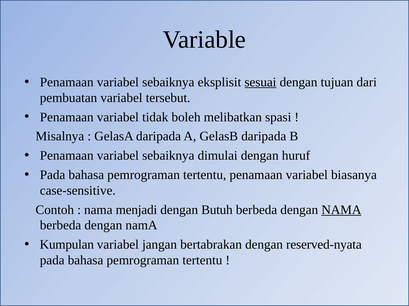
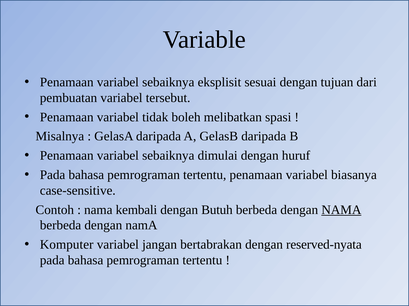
sesuai underline: present -> none
menjadi: menjadi -> kembali
Kumpulan: Kumpulan -> Komputer
